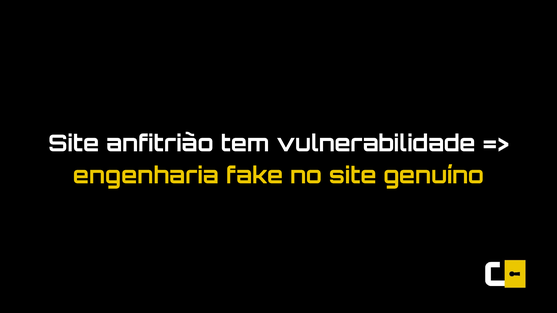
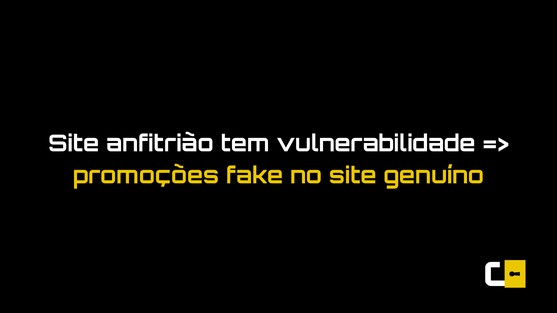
engenharia: engenharia -> promoções
